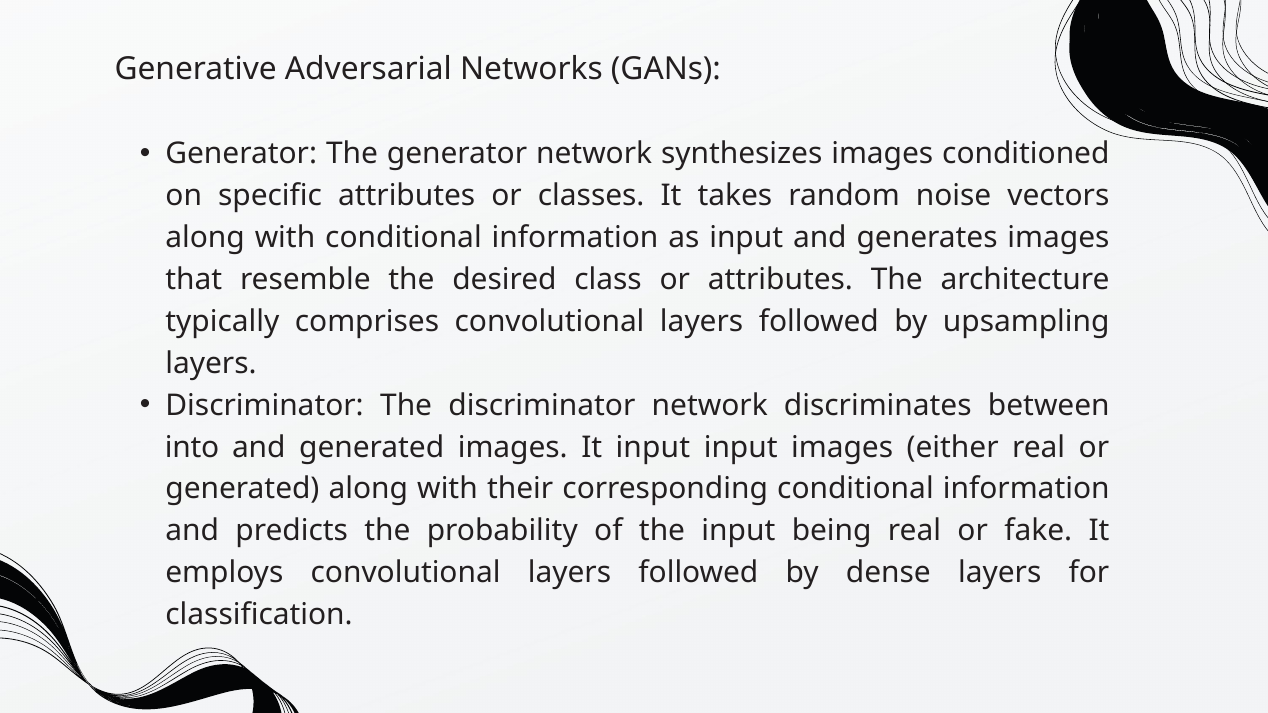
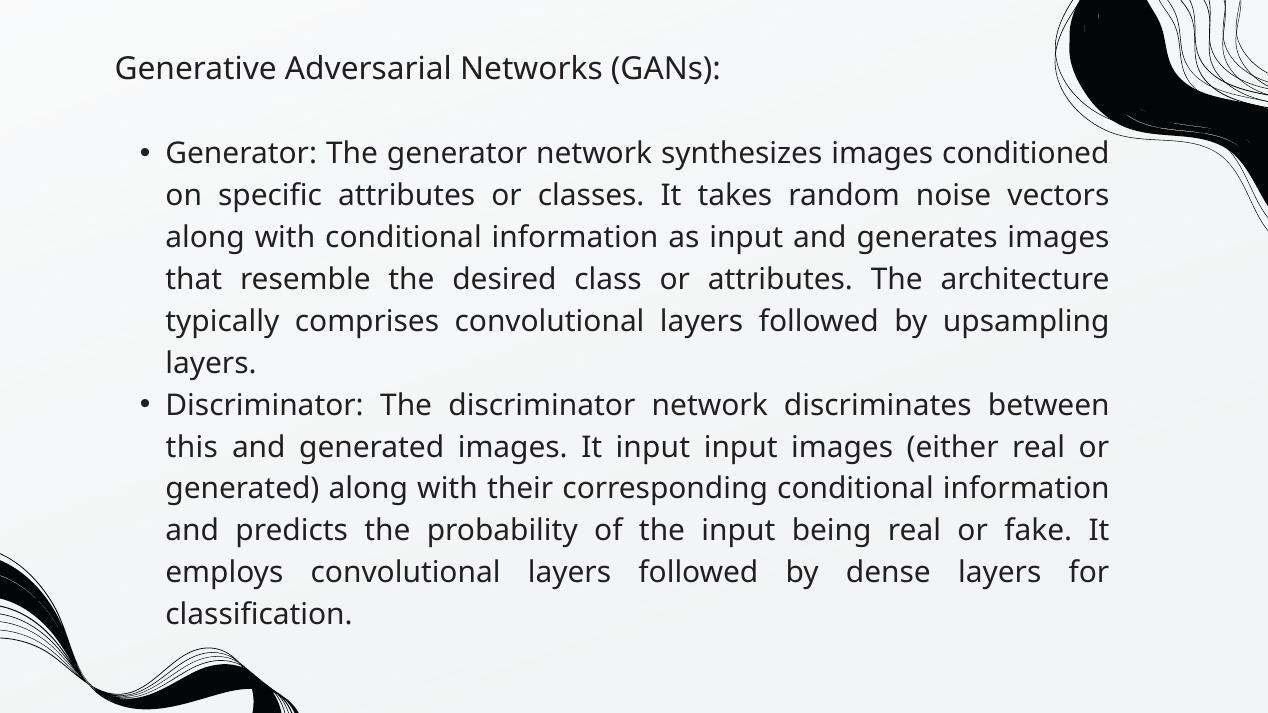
into: into -> this
